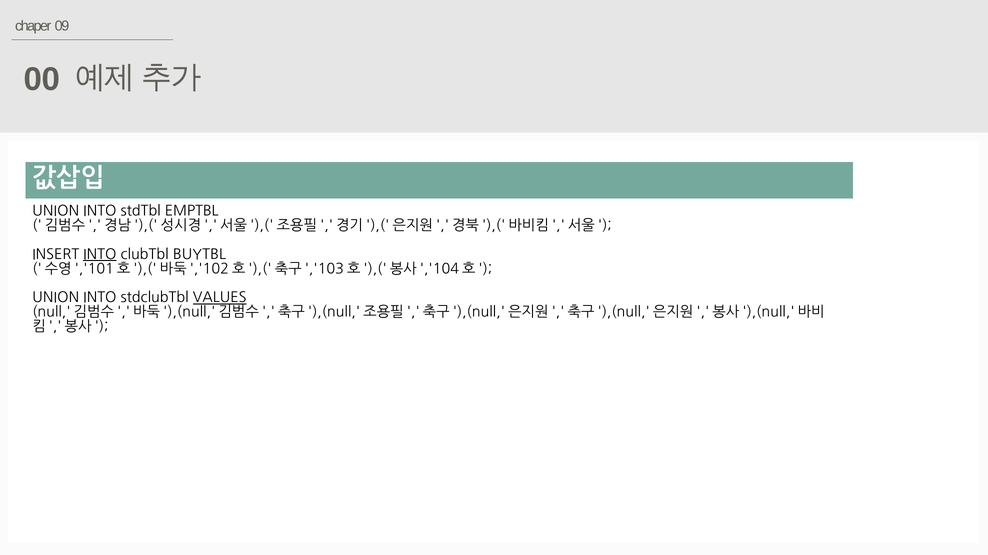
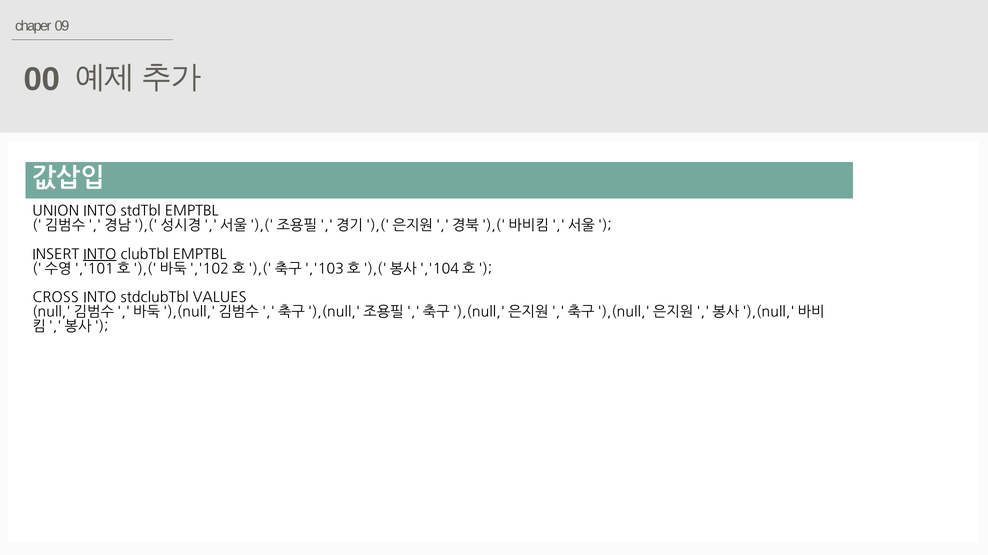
clubTbl BUYTBL: BUYTBL -> EMPTBL
UNION at (56, 298): UNION -> CROSS
VALUES underline: present -> none
